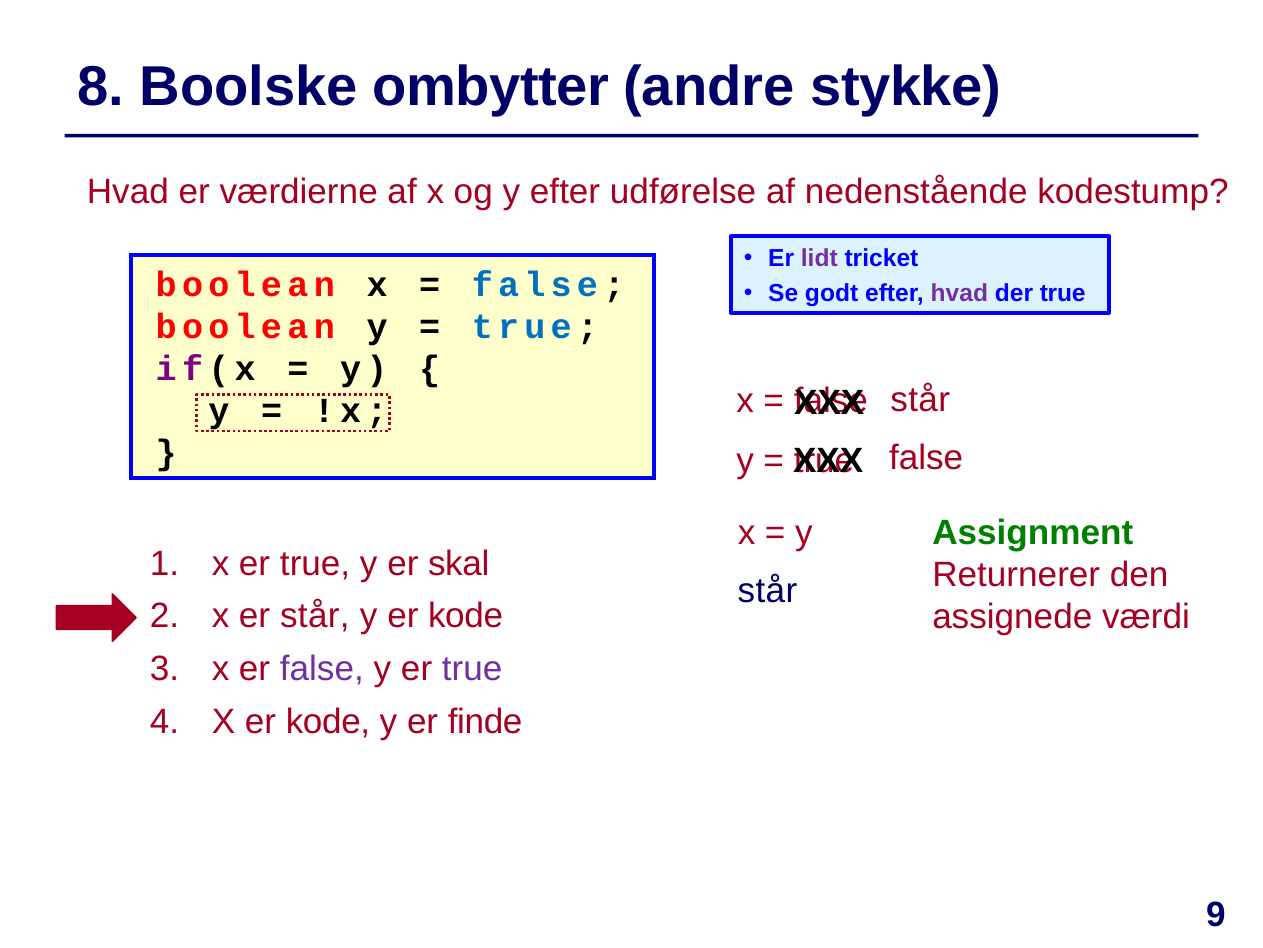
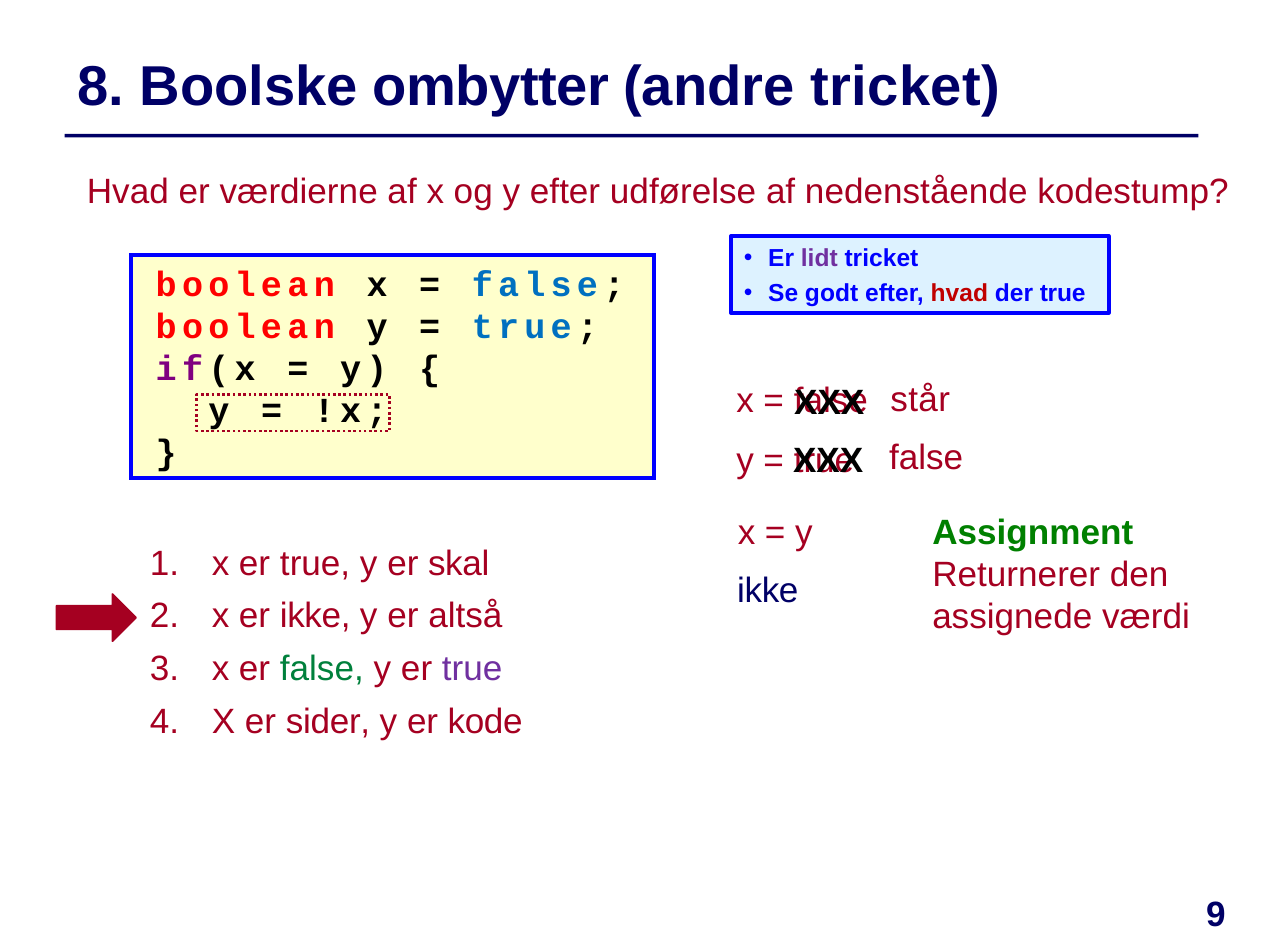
andre stykke: stykke -> tricket
hvad at (959, 293) colour: purple -> red
står at (767, 590): står -> ikke
er står: står -> ikke
y er kode: kode -> altså
false at (322, 668) colour: purple -> green
X er kode: kode -> sider
finde: finde -> kode
